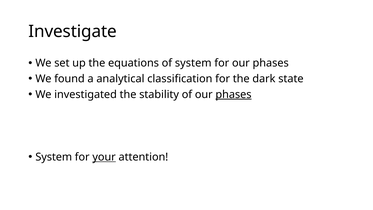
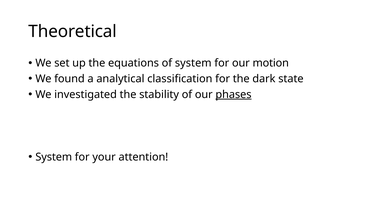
Investigate: Investigate -> Theoretical
for our phases: phases -> motion
your underline: present -> none
